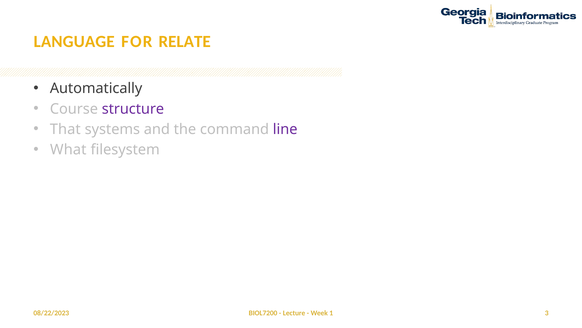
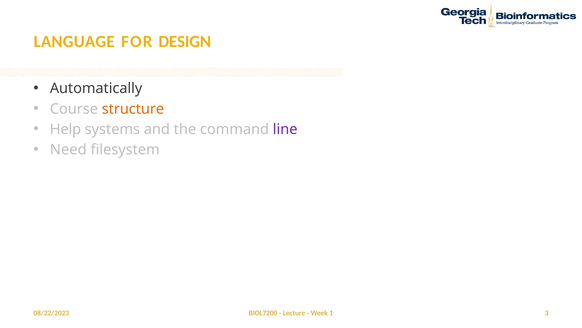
RELATE: RELATE -> DESIGN
structure colour: purple -> orange
That: That -> Help
What: What -> Need
